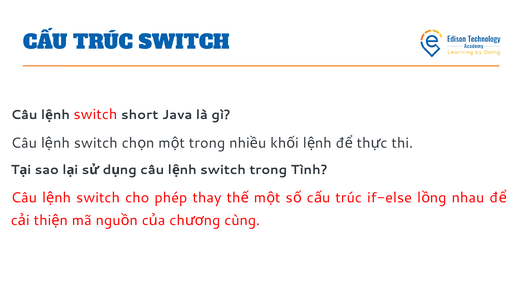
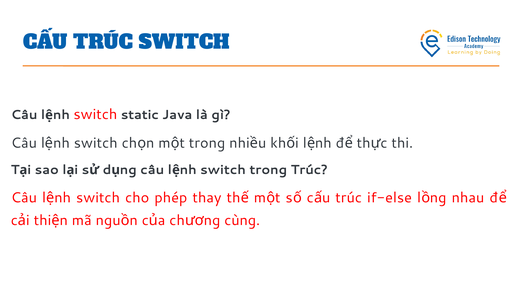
short: short -> static
trong Tình: Tình -> Trúc
